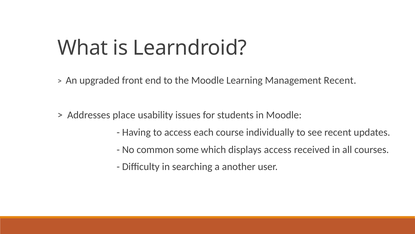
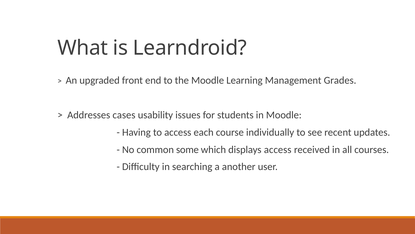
Management Recent: Recent -> Grades
place: place -> cases
